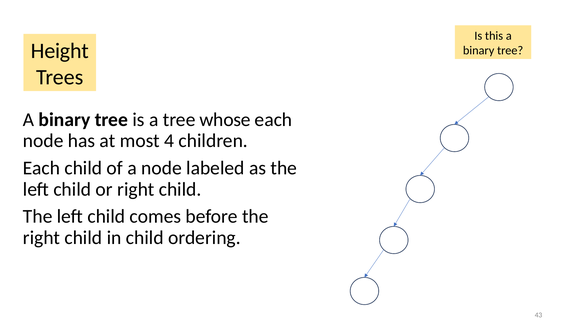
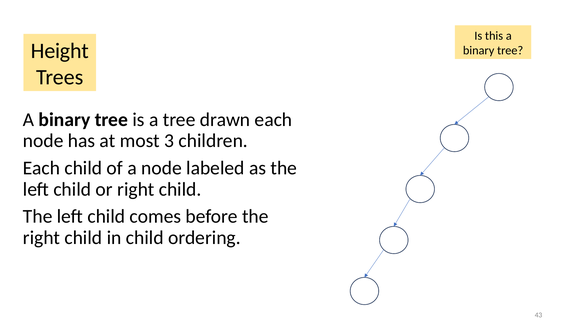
whose: whose -> drawn
4: 4 -> 3
